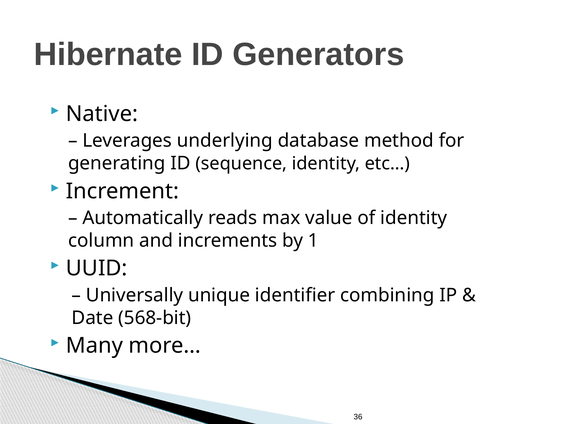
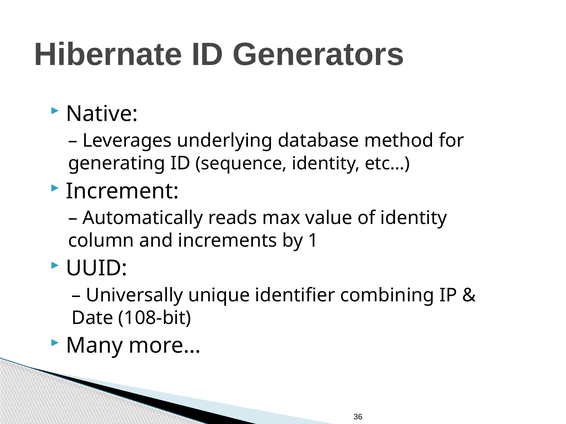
568-bit: 568-bit -> 108-bit
